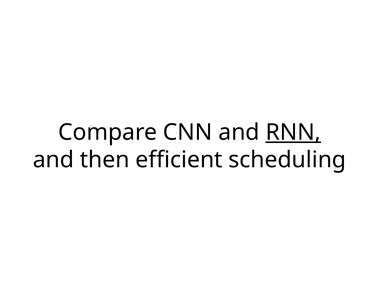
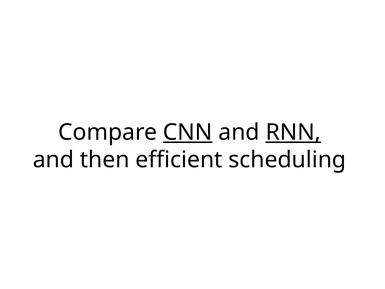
CNN underline: none -> present
